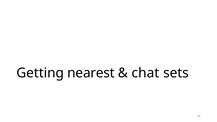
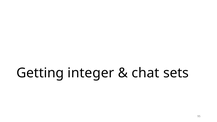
nearest: nearest -> integer
